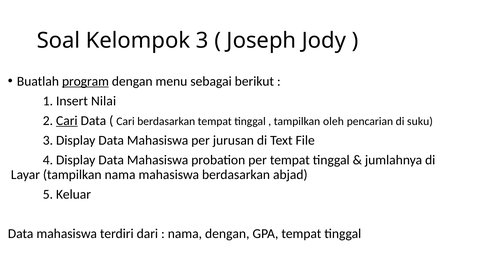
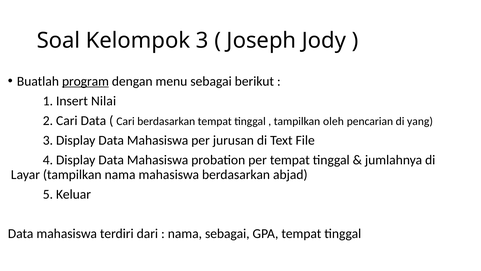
Cari at (67, 120) underline: present -> none
suku: suku -> yang
nama dengan: dengan -> sebagai
